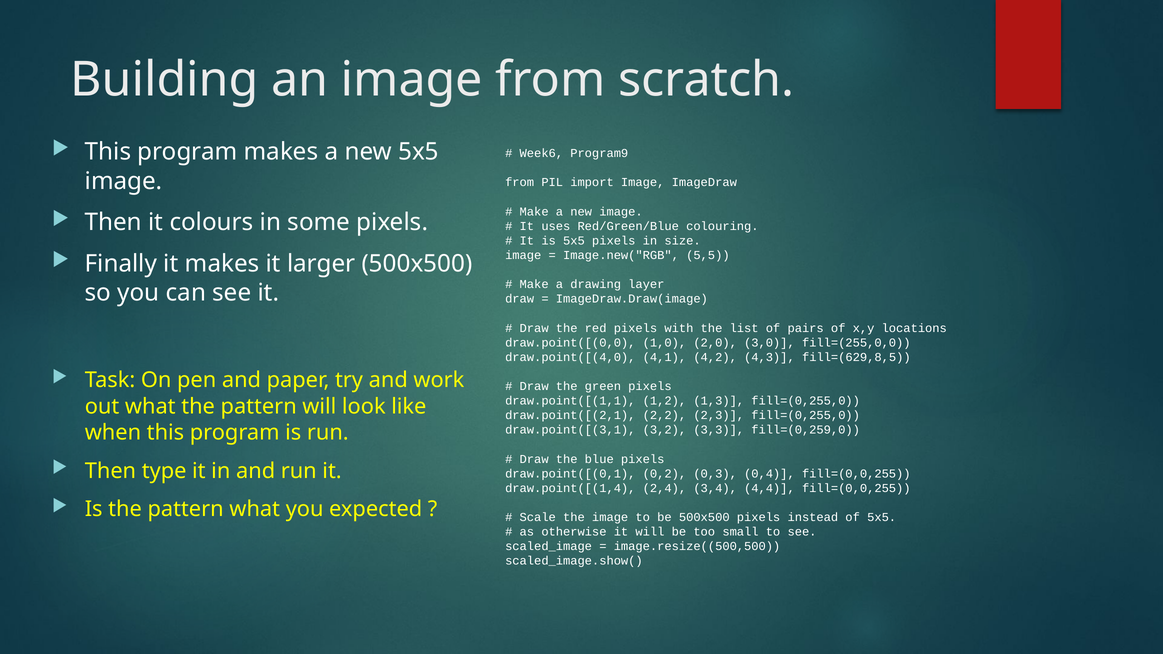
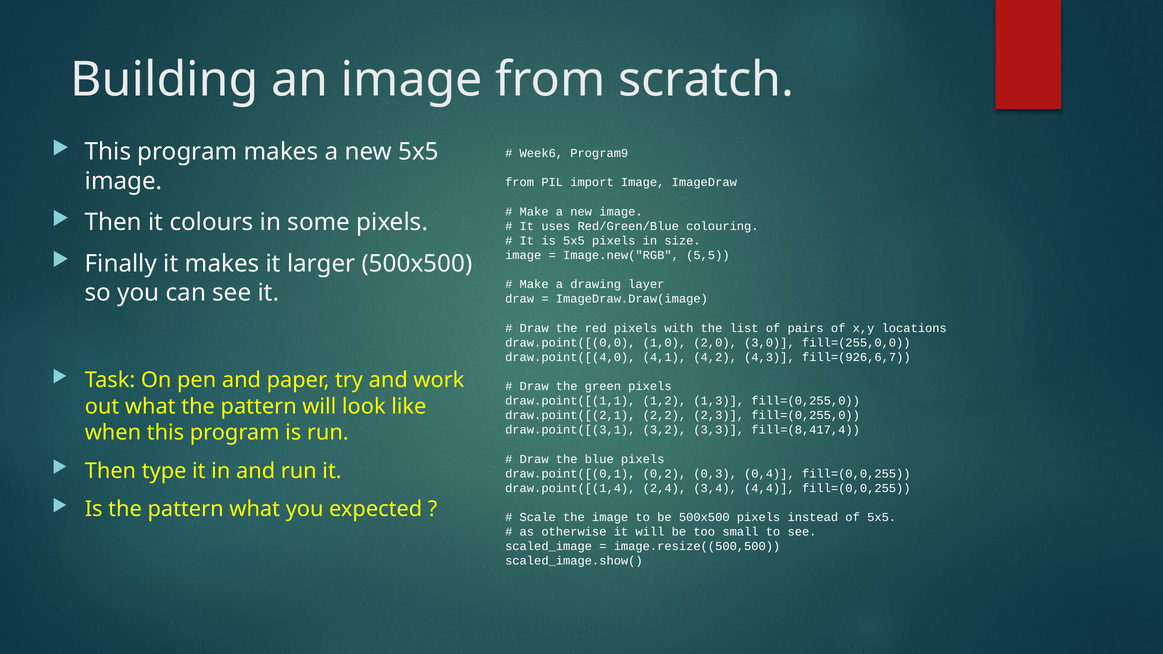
fill=(629,8,5: fill=(629,8,5 -> fill=(926,6,7
fill=(0,259,0: fill=(0,259,0 -> fill=(8,417,4
